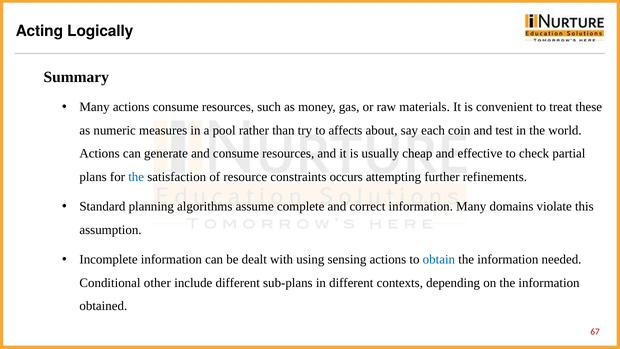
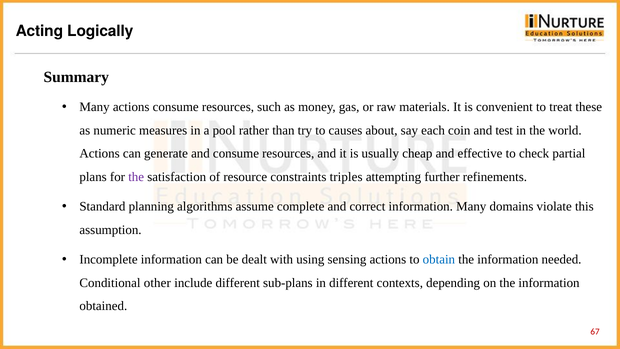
affects: affects -> causes
the at (136, 177) colour: blue -> purple
occurs: occurs -> triples
